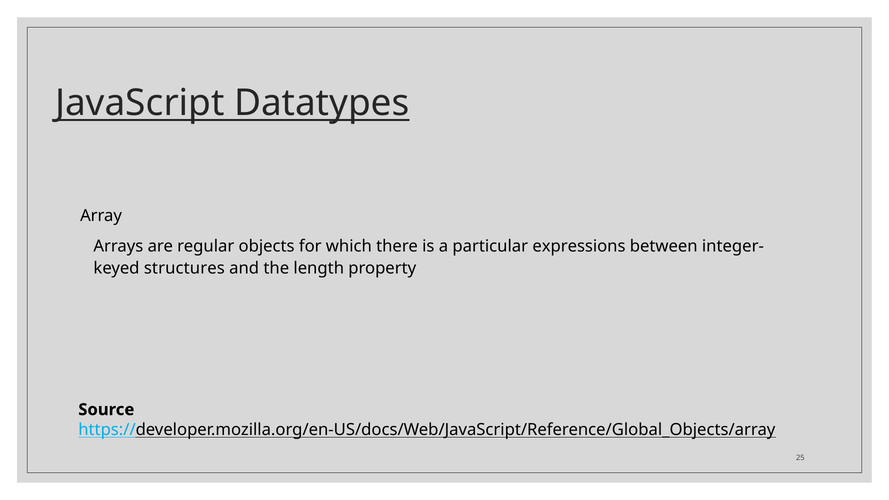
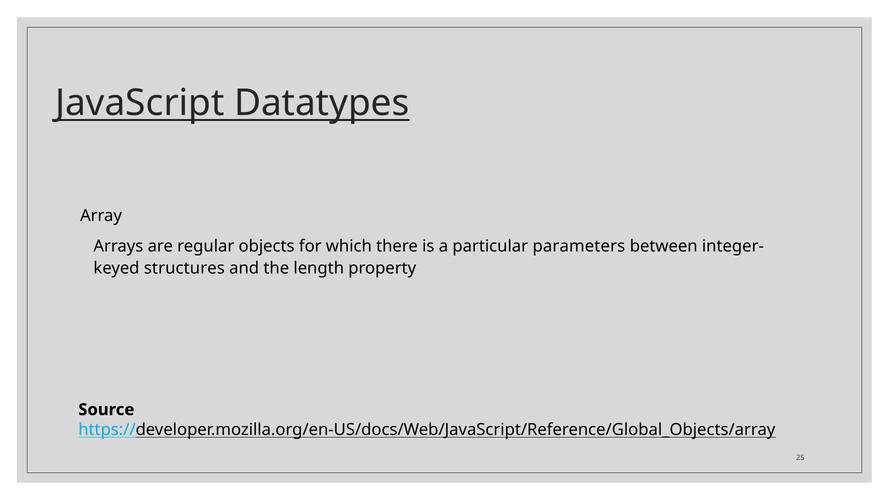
expressions: expressions -> parameters
